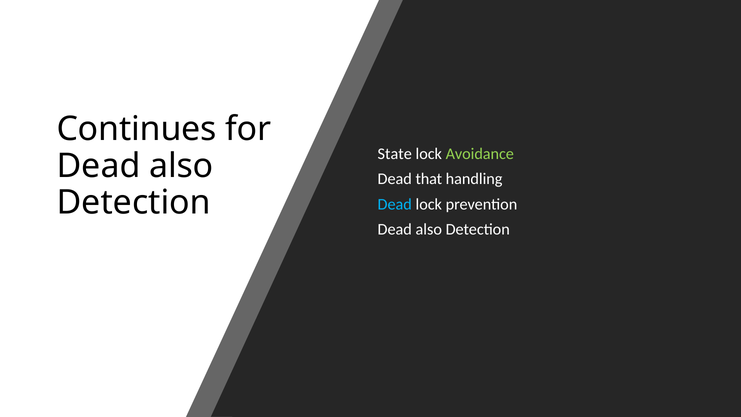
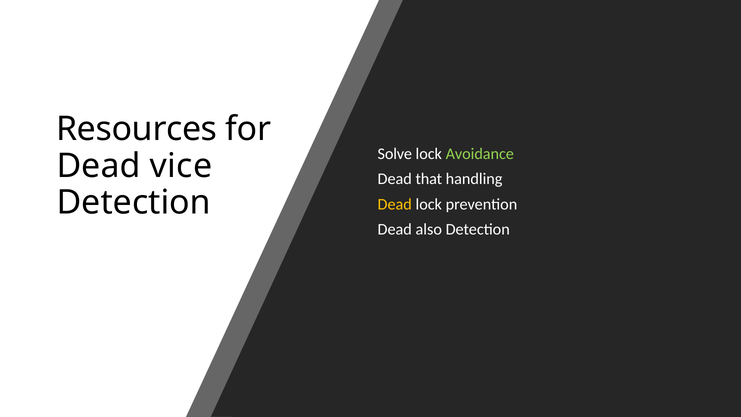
Continues: Continues -> Resources
State: State -> Solve
also at (181, 166): also -> vice
Dead at (395, 204) colour: light blue -> yellow
